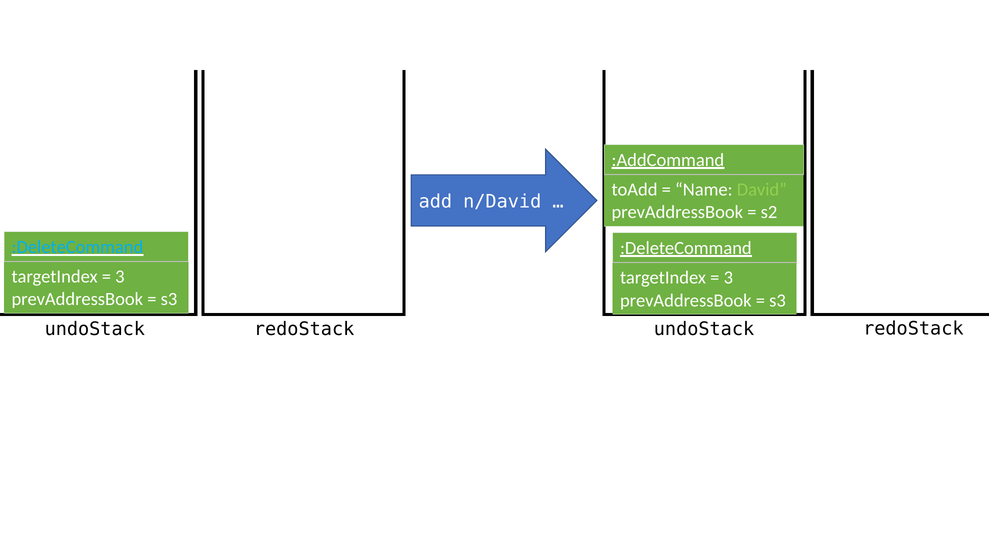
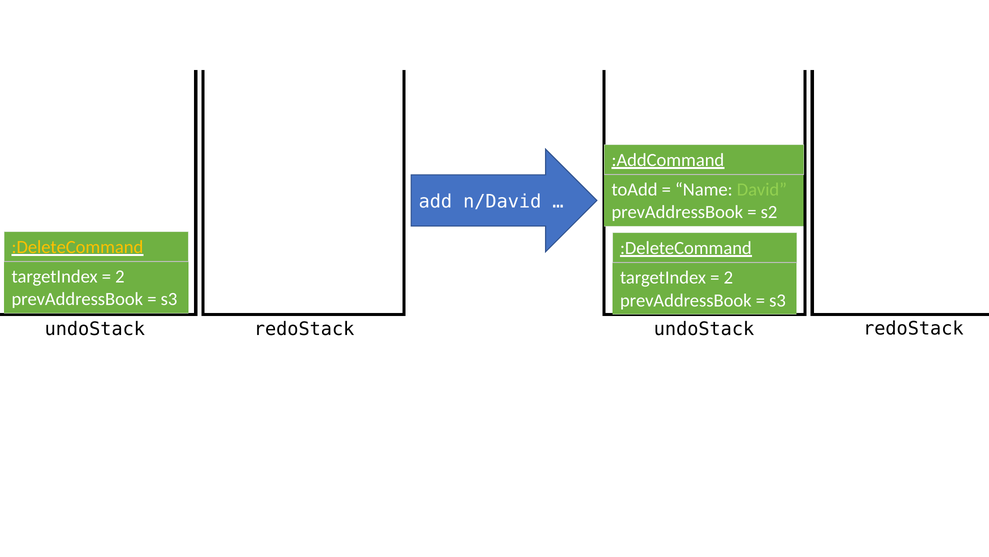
:DeleteCommand at (77, 247) colour: light blue -> yellow
3 at (120, 276): 3 -> 2
3 at (728, 277): 3 -> 2
